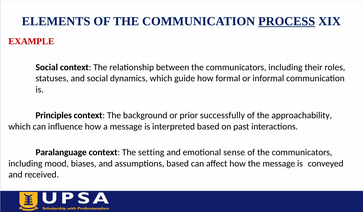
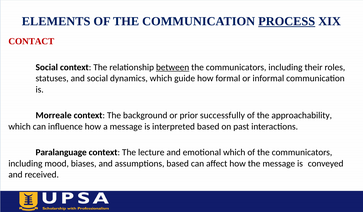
EXAMPLE: EXAMPLE -> CONTACT
between underline: none -> present
Principles: Principles -> Morreale
setting: setting -> lecture
emotional sense: sense -> which
